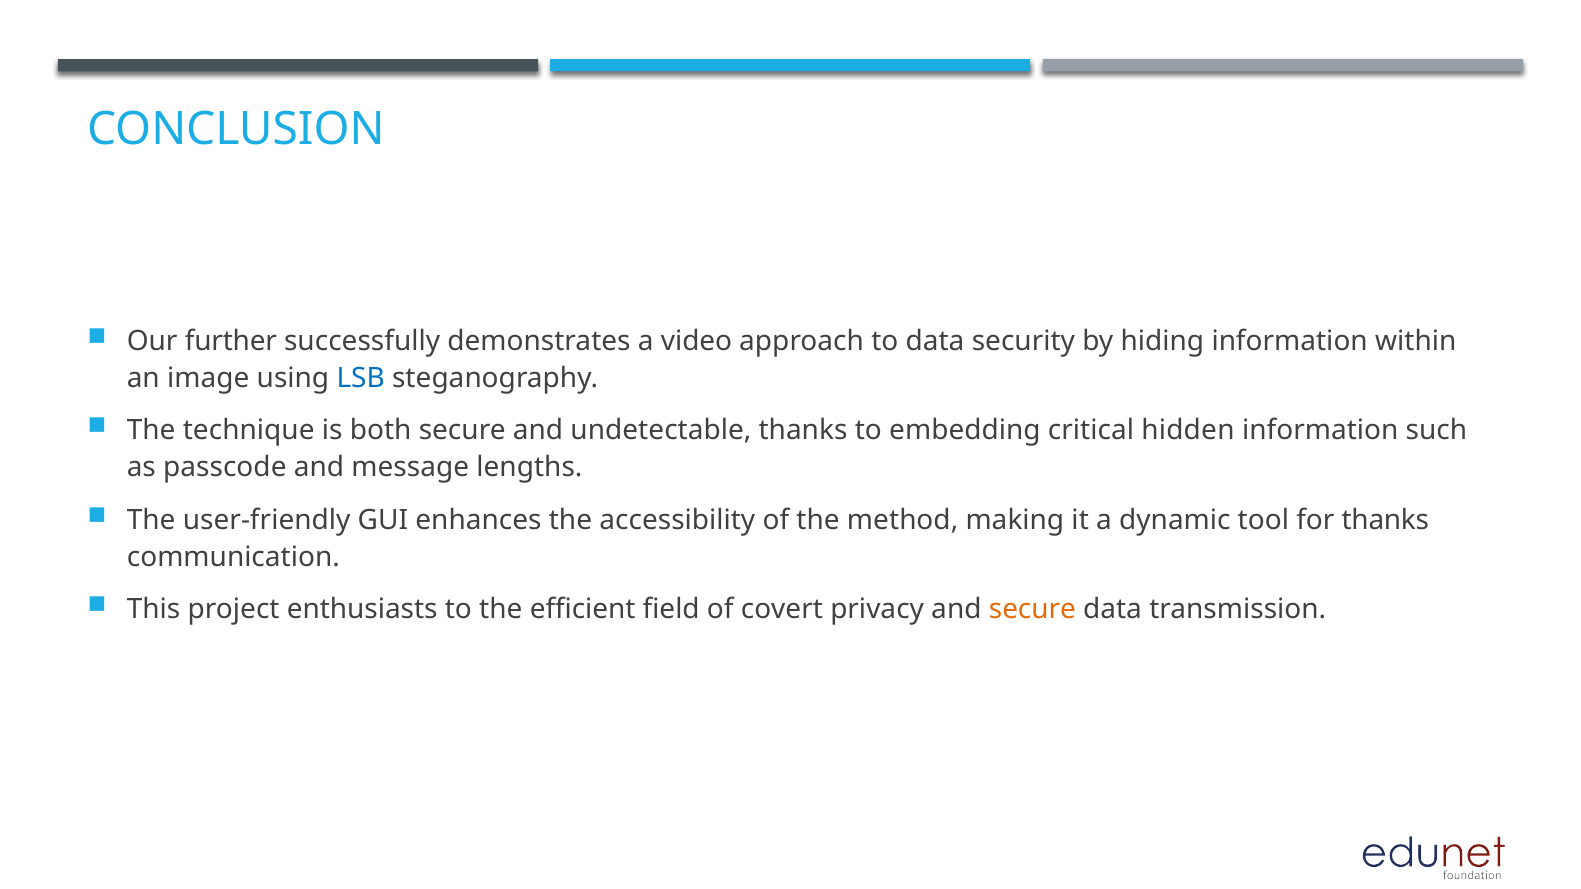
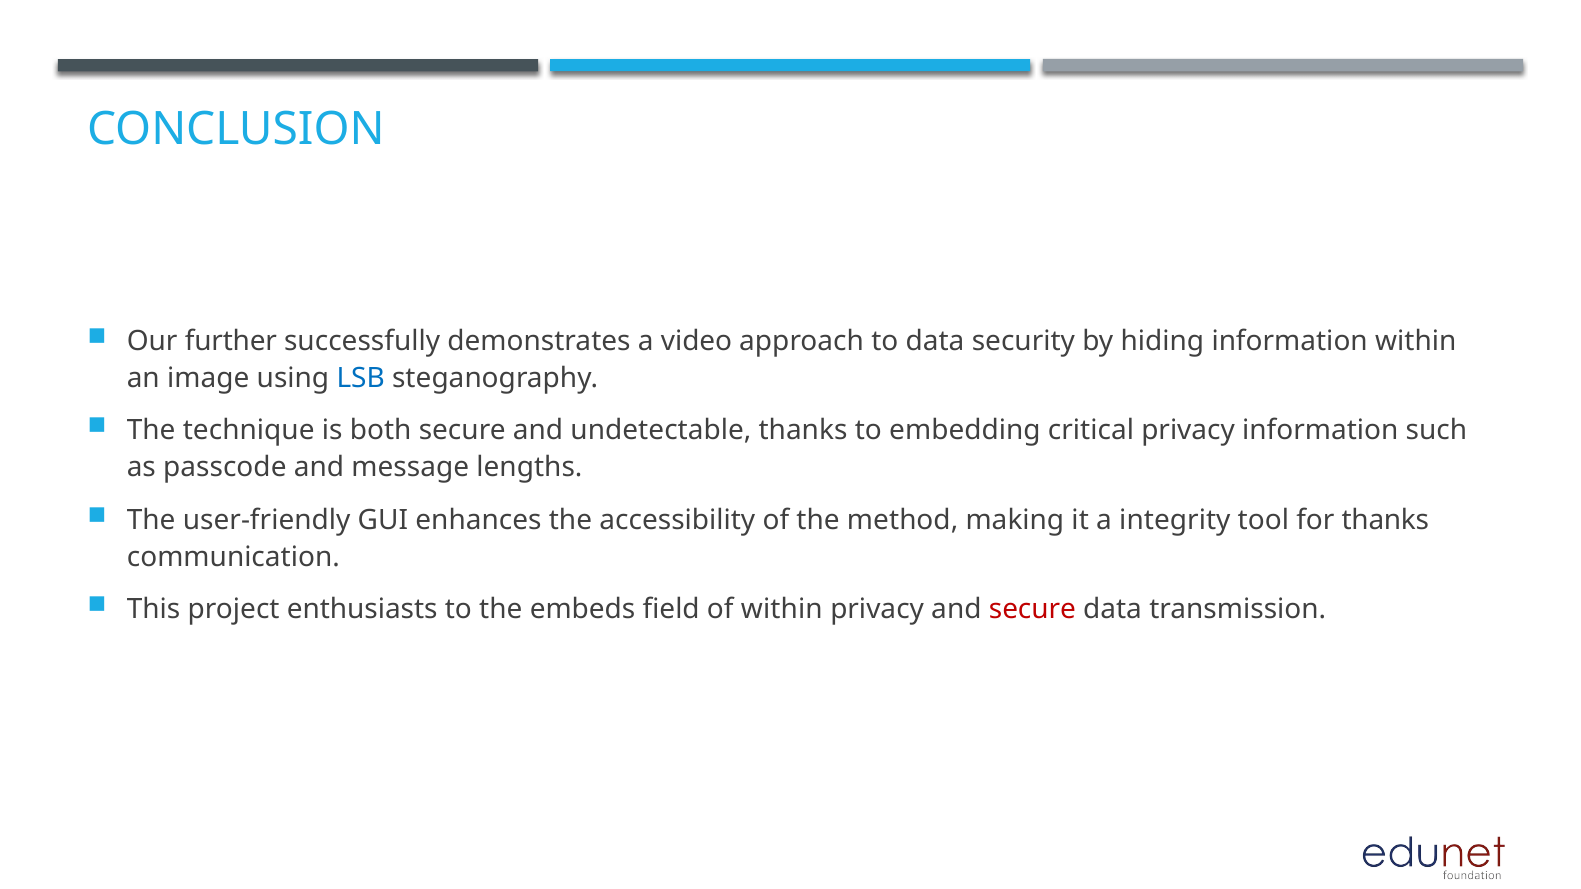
critical hidden: hidden -> privacy
dynamic: dynamic -> integrity
efficient: efficient -> embeds
of covert: covert -> within
secure at (1032, 610) colour: orange -> red
